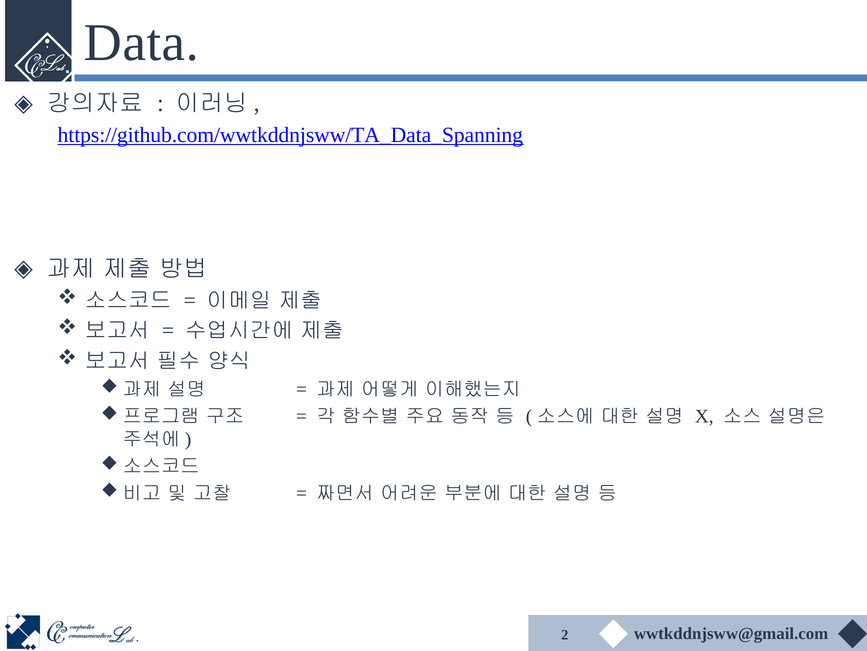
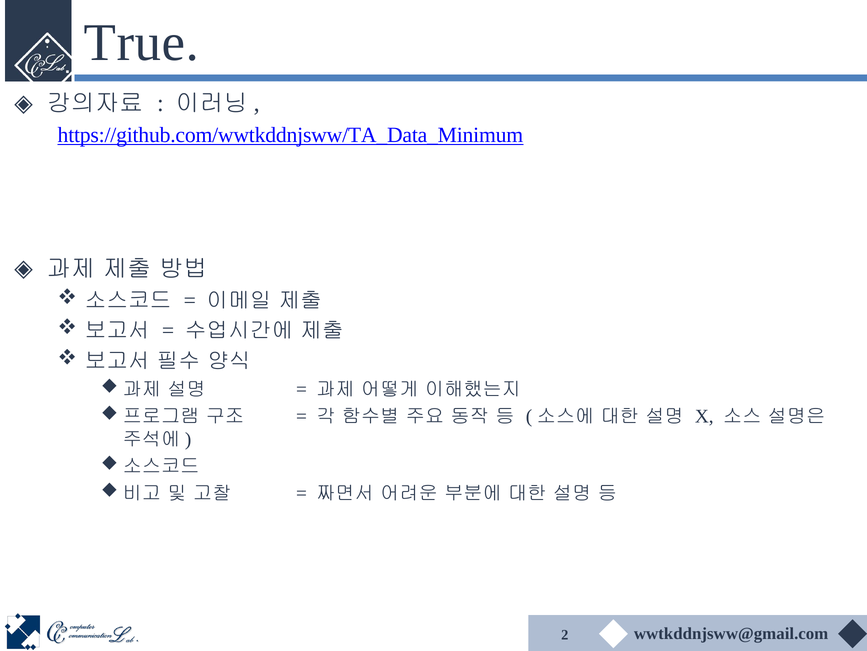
Data: Data -> True
https://github.com/wwtkddnjsww/TA_Data_Spanning: https://github.com/wwtkddnjsww/TA_Data_Spanning -> https://github.com/wwtkddnjsww/TA_Data_Minimum
